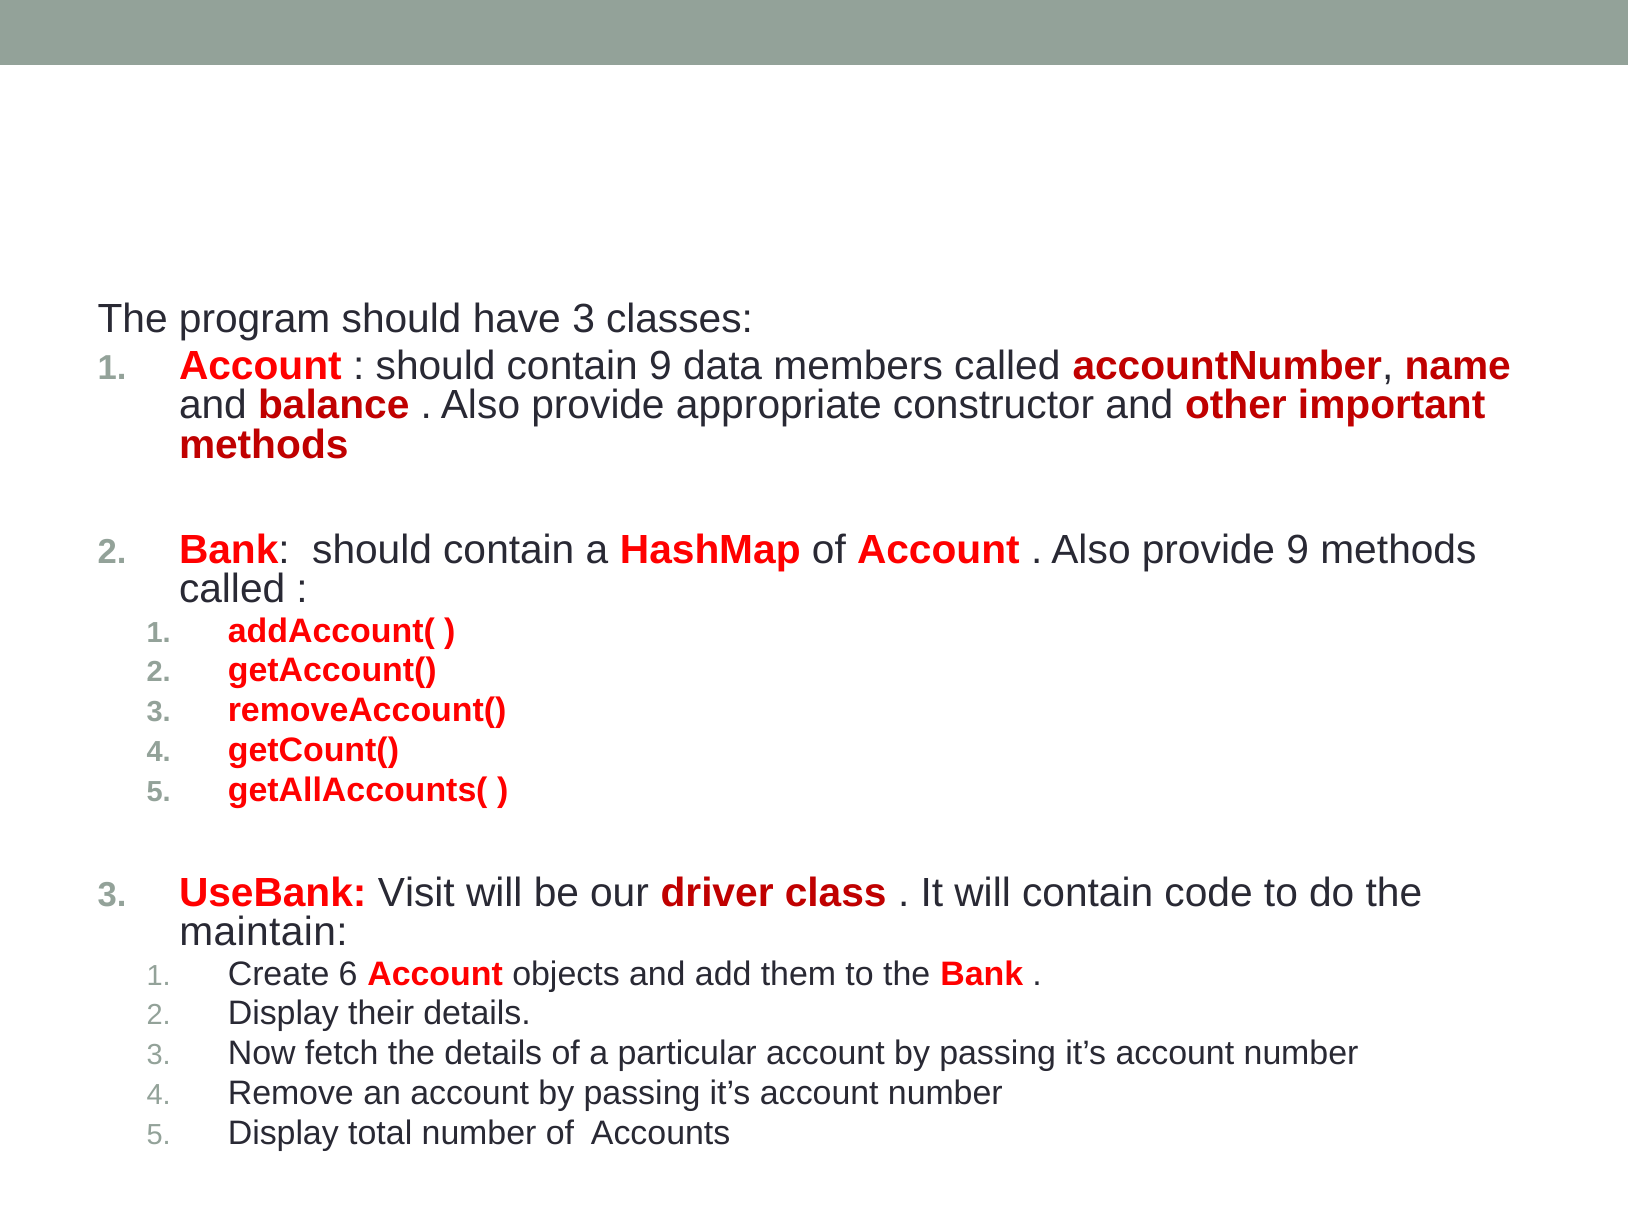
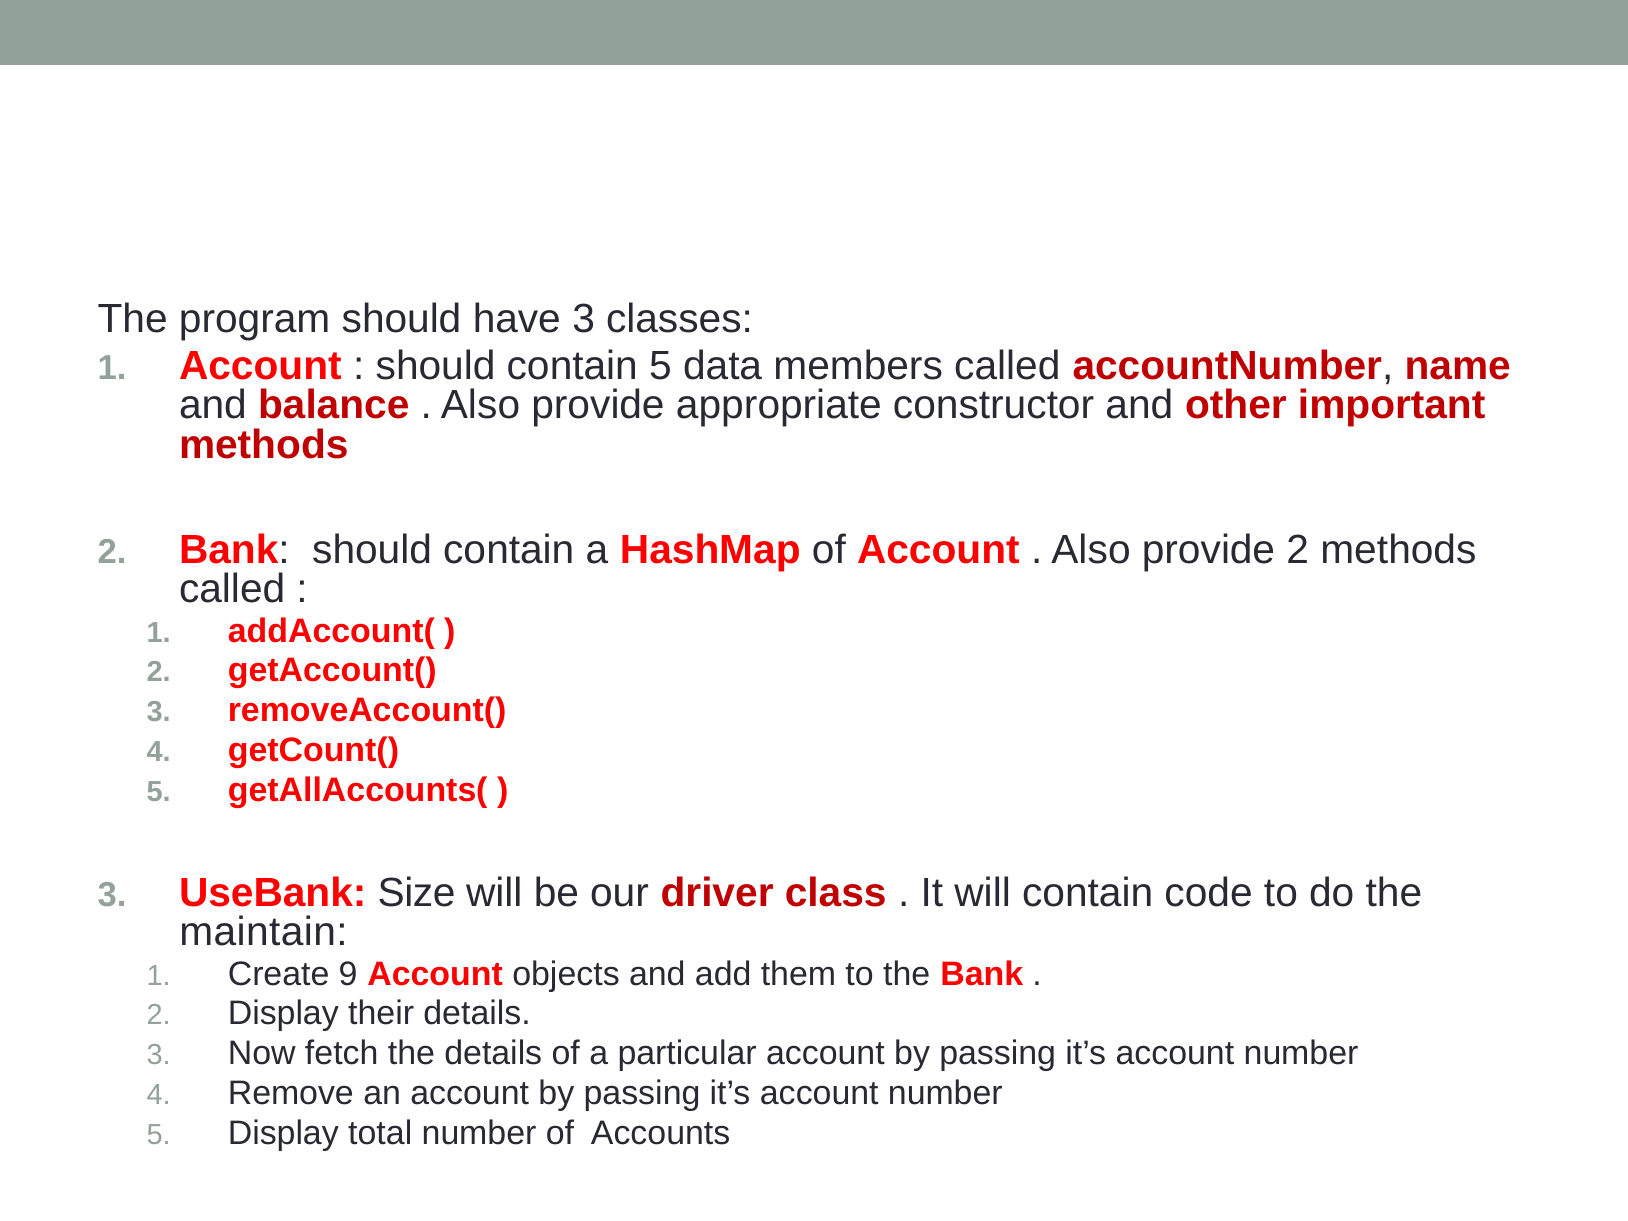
contain 9: 9 -> 5
provide 9: 9 -> 2
Visit: Visit -> Size
6: 6 -> 9
